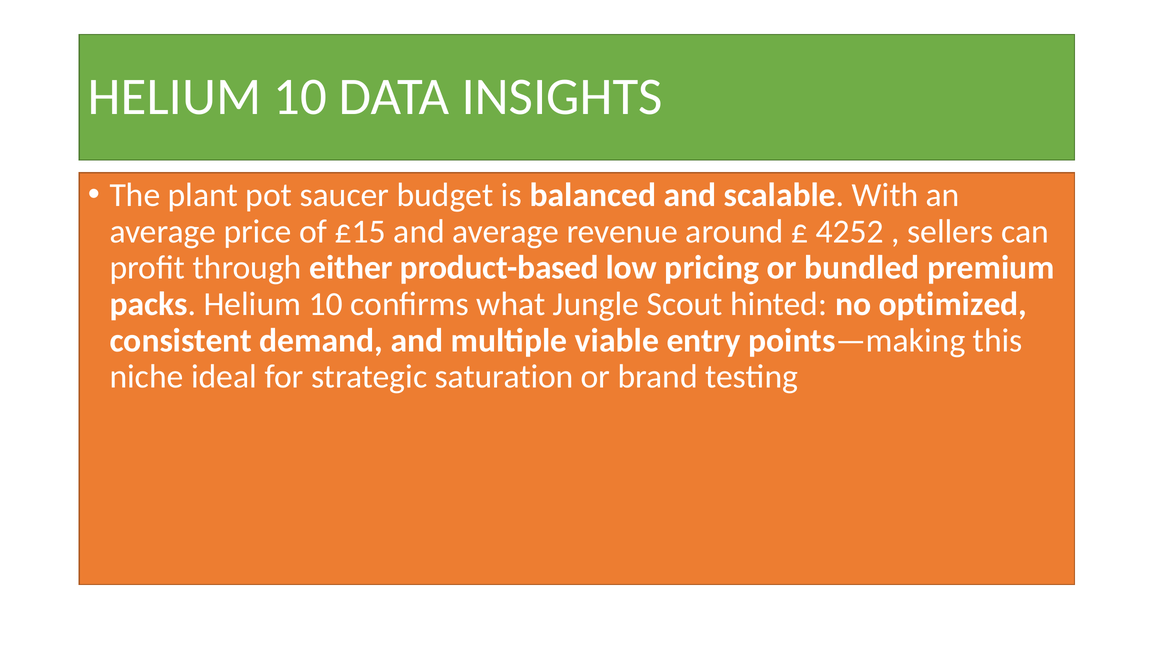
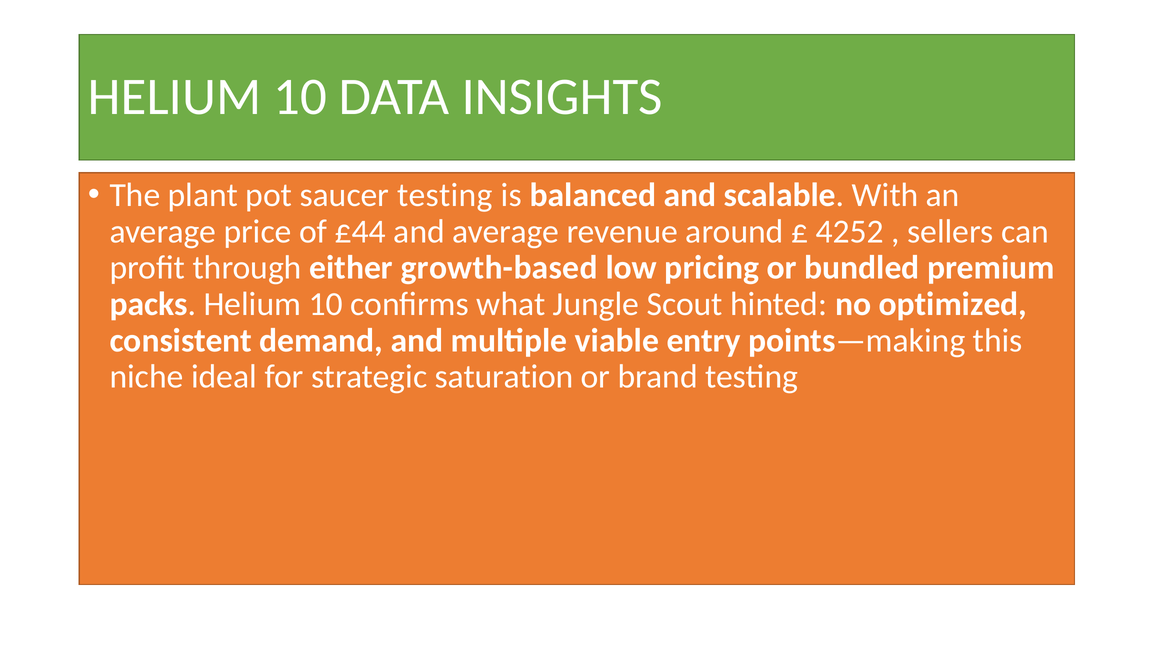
saucer budget: budget -> testing
£15: £15 -> £44
product-based: product-based -> growth-based
